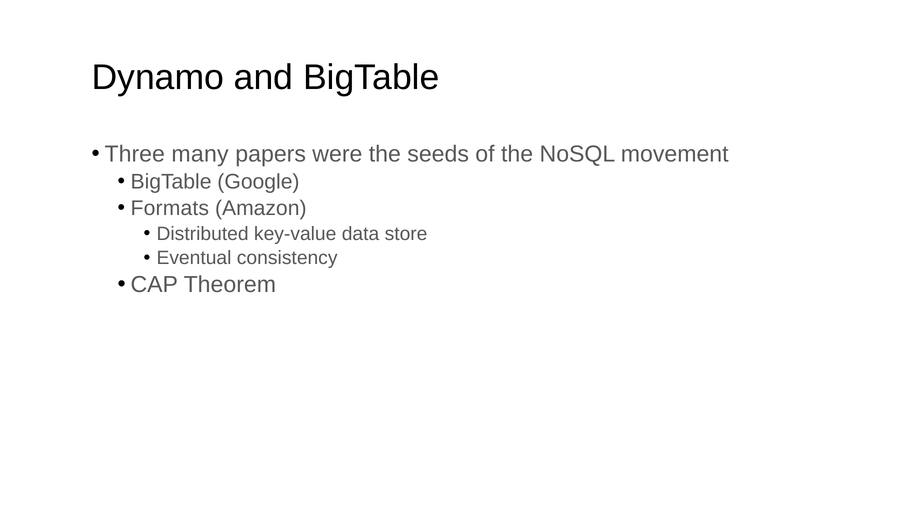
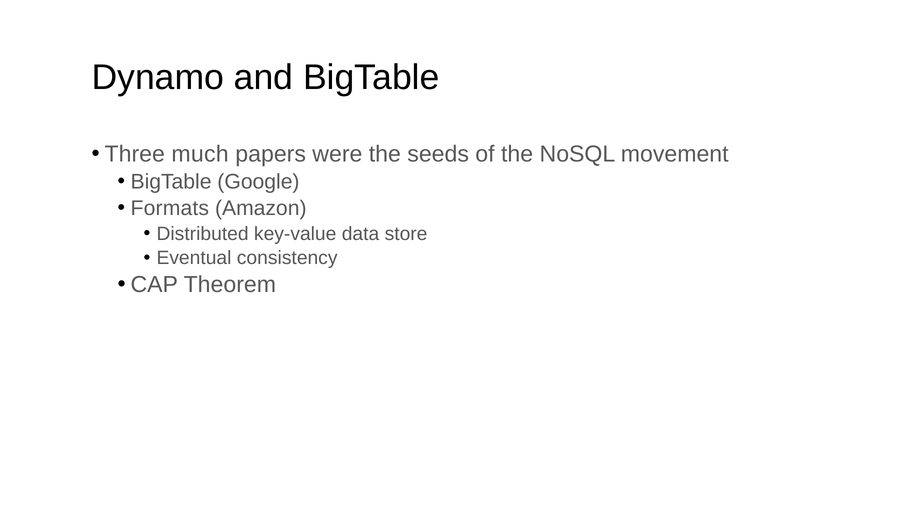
many: many -> much
